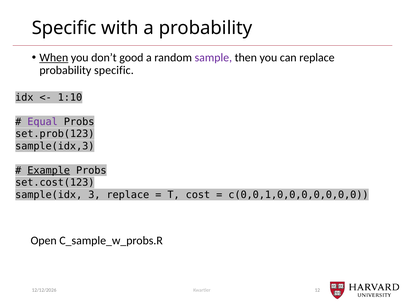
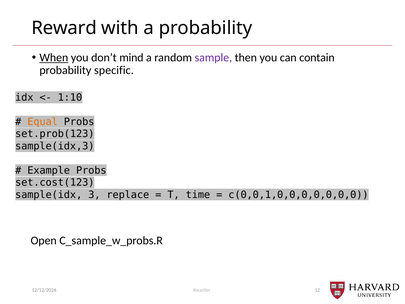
Specific at (64, 28): Specific -> Reward
good: good -> mind
can replace: replace -> contain
Equal colour: purple -> orange
Example underline: present -> none
cost: cost -> time
